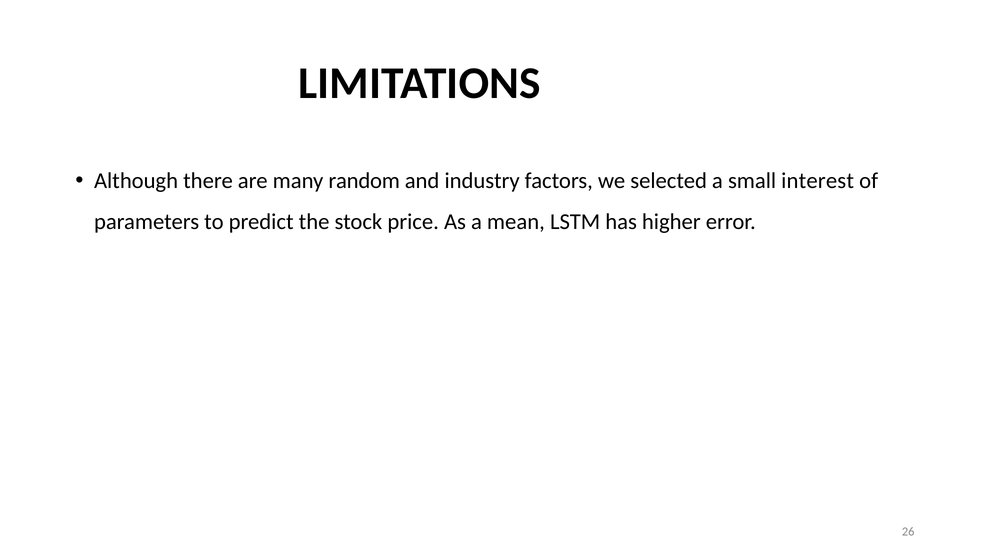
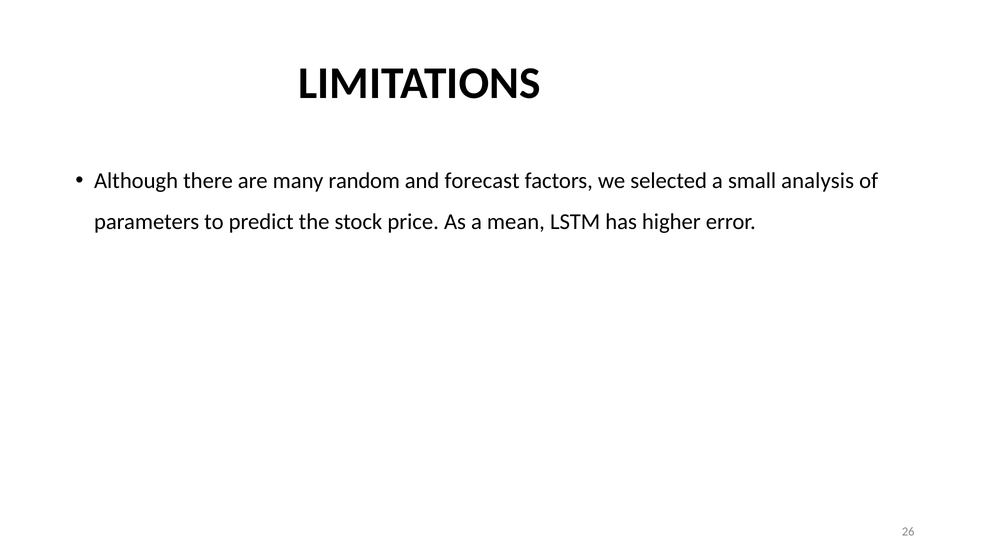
industry: industry -> forecast
interest: interest -> analysis
